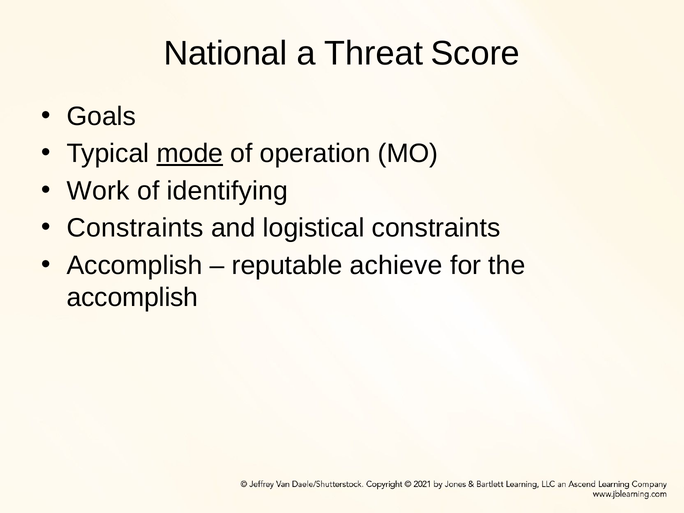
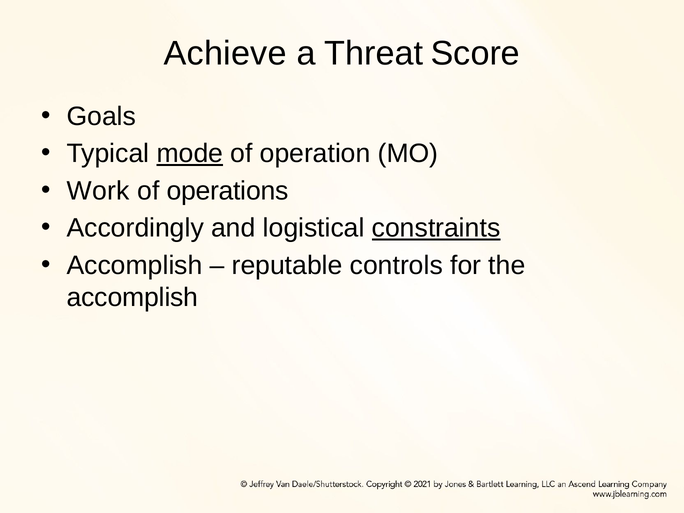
National: National -> Achieve
identifying: identifying -> operations
Constraints at (135, 228): Constraints -> Accordingly
constraints at (436, 228) underline: none -> present
achieve: achieve -> controls
